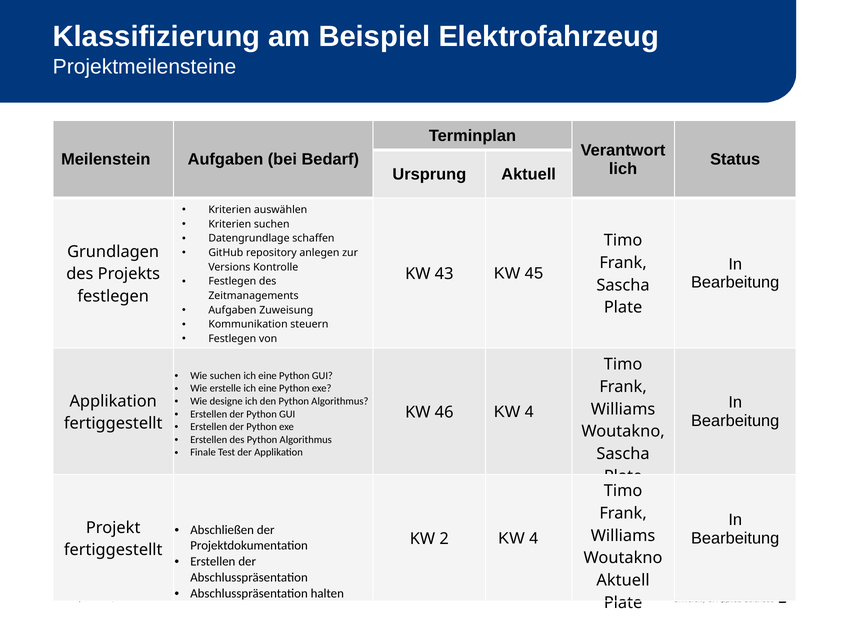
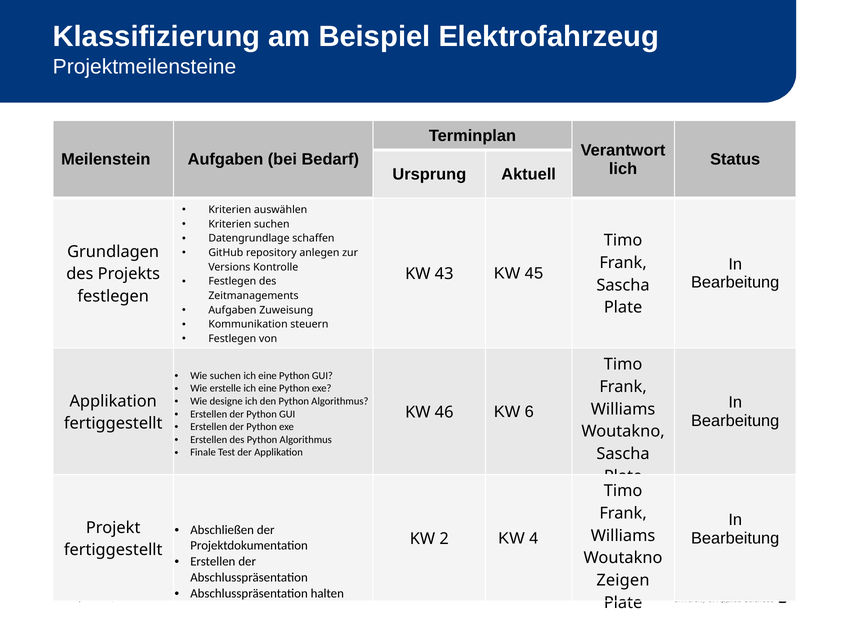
46 KW 4: 4 -> 6
Aktuell at (623, 580): Aktuell -> Zeigen
